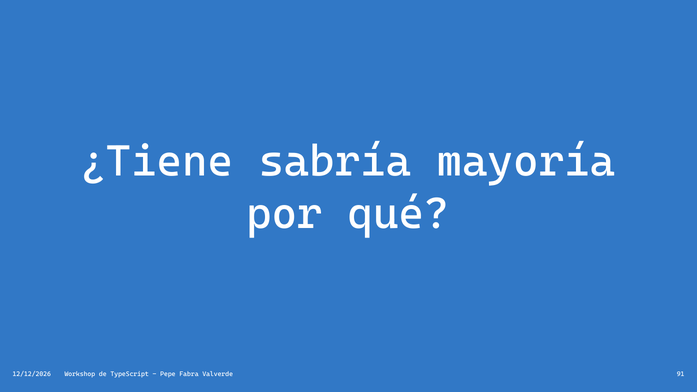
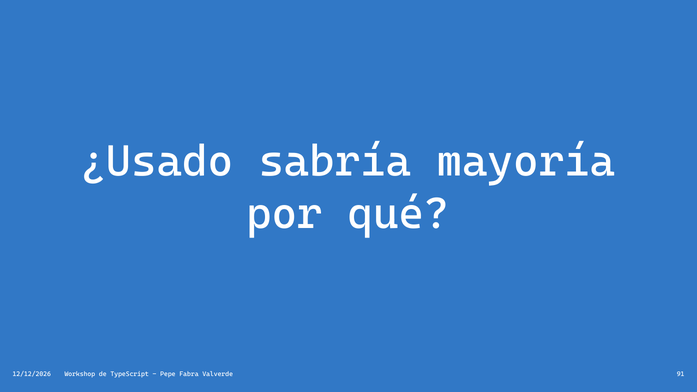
¿Tiene: ¿Tiene -> ¿Usado
